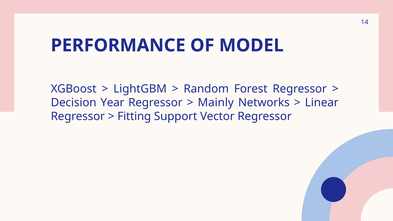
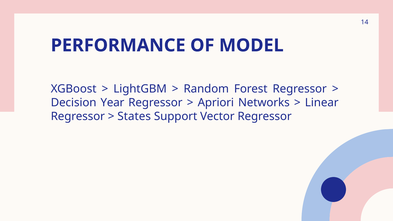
Mainly: Mainly -> Apriori
Fitting: Fitting -> States
